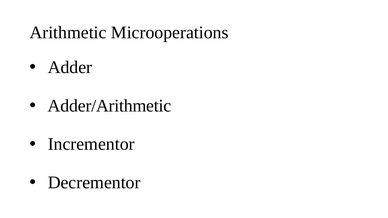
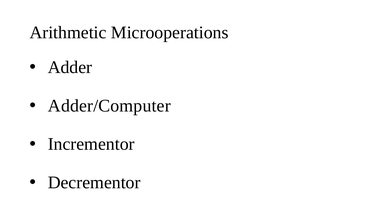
Adder/Arithmetic: Adder/Arithmetic -> Adder/Computer
